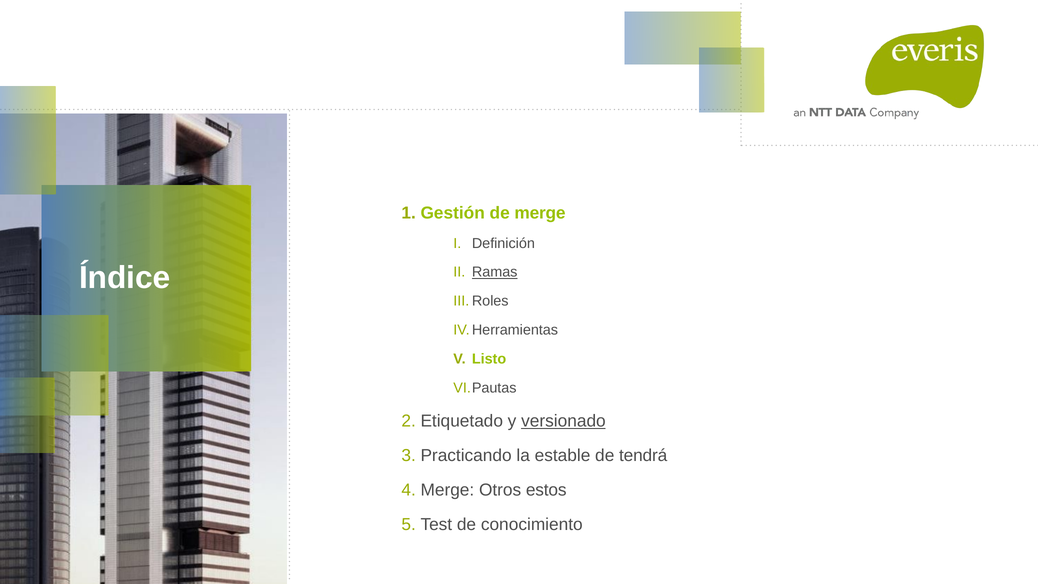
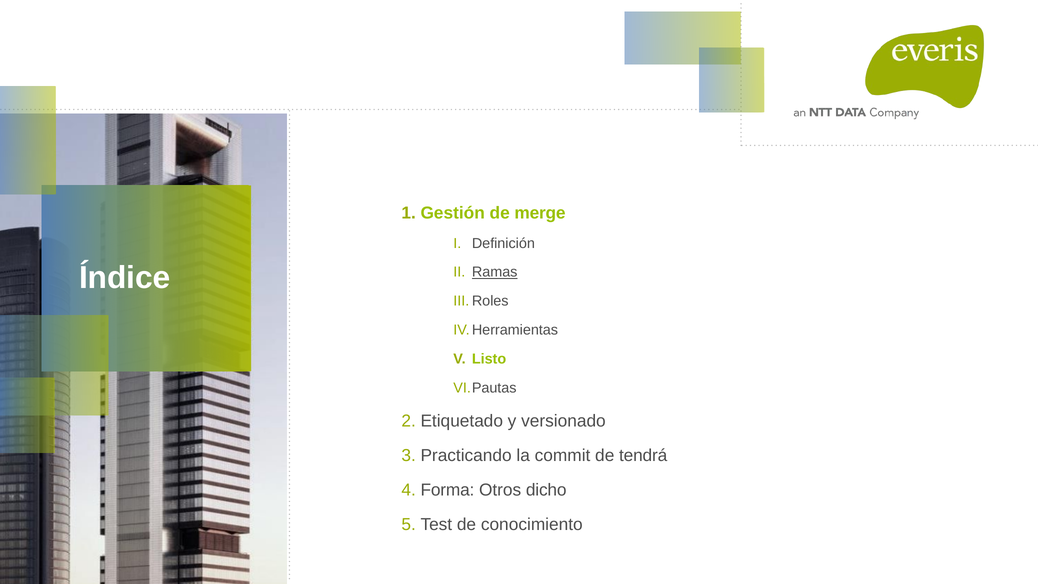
versionado underline: present -> none
estable: estable -> commit
Merge at (447, 490): Merge -> Forma
estos: estos -> dicho
